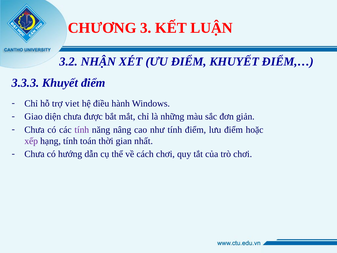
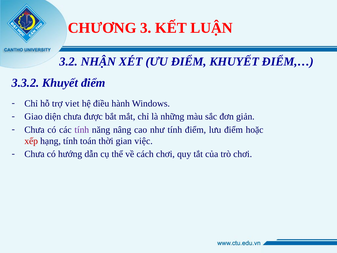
3.3.3: 3.3.3 -> 3.3.2
xếp colour: purple -> red
nhất: nhất -> việc
